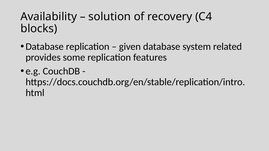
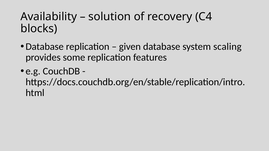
related: related -> scaling
